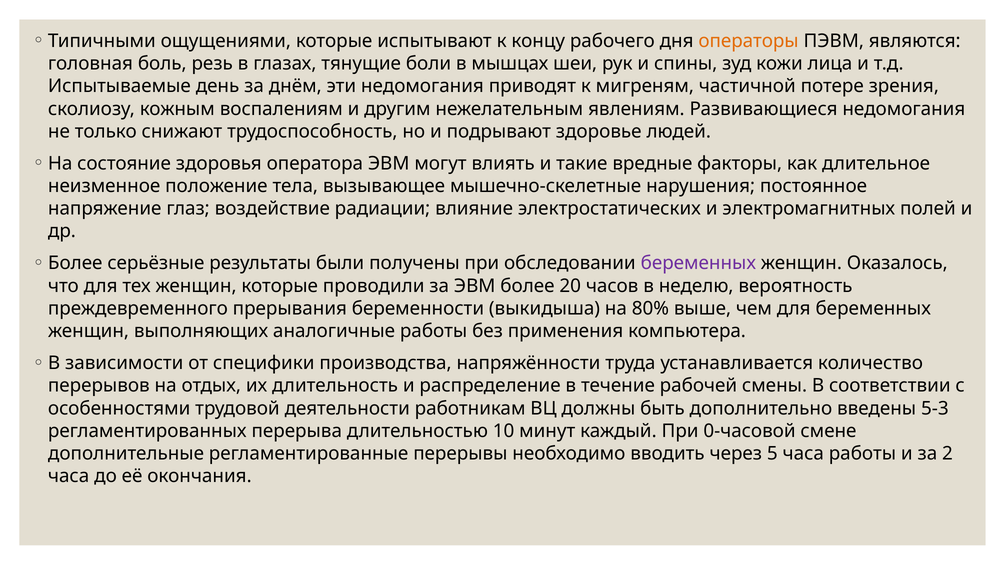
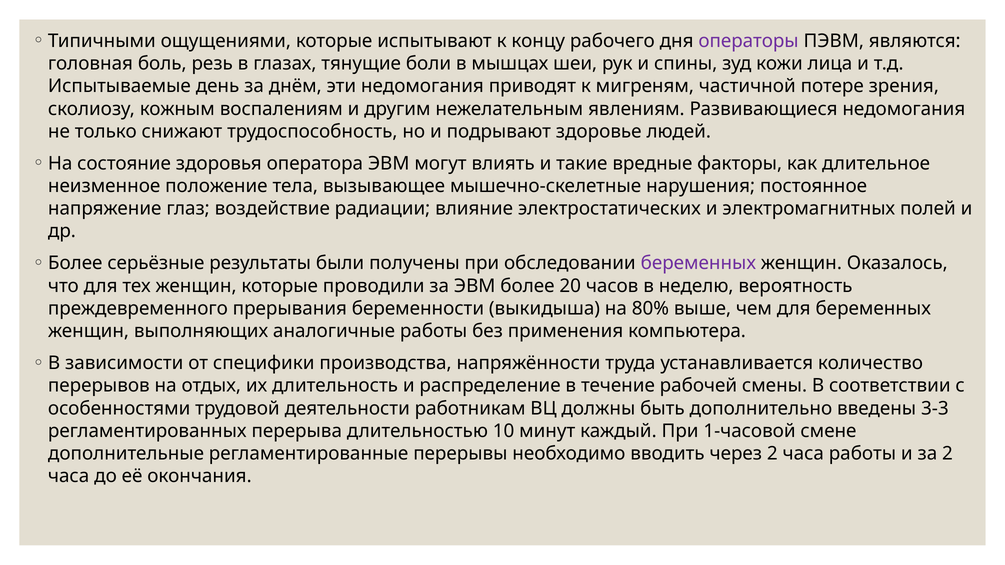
операторы colour: orange -> purple
5-3: 5-3 -> 3-3
0-часовой: 0-часовой -> 1-часовой
через 5: 5 -> 2
